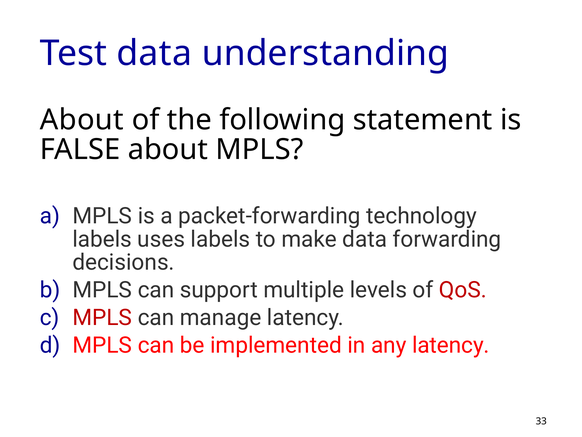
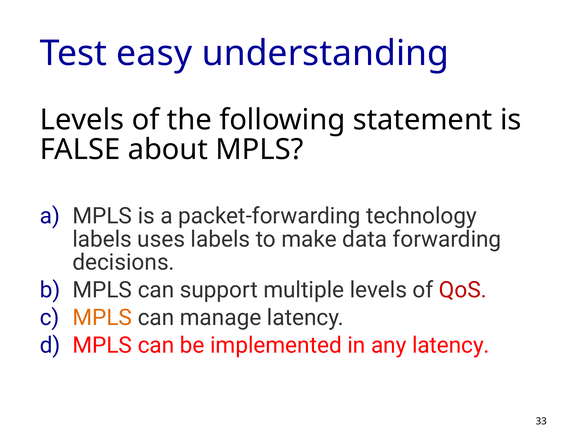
Test data: data -> easy
About at (82, 120): About -> Levels
MPLS at (102, 317) colour: red -> orange
